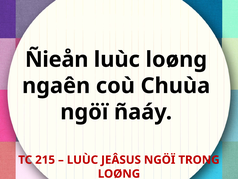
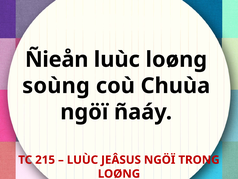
ngaên: ngaên -> soùng
